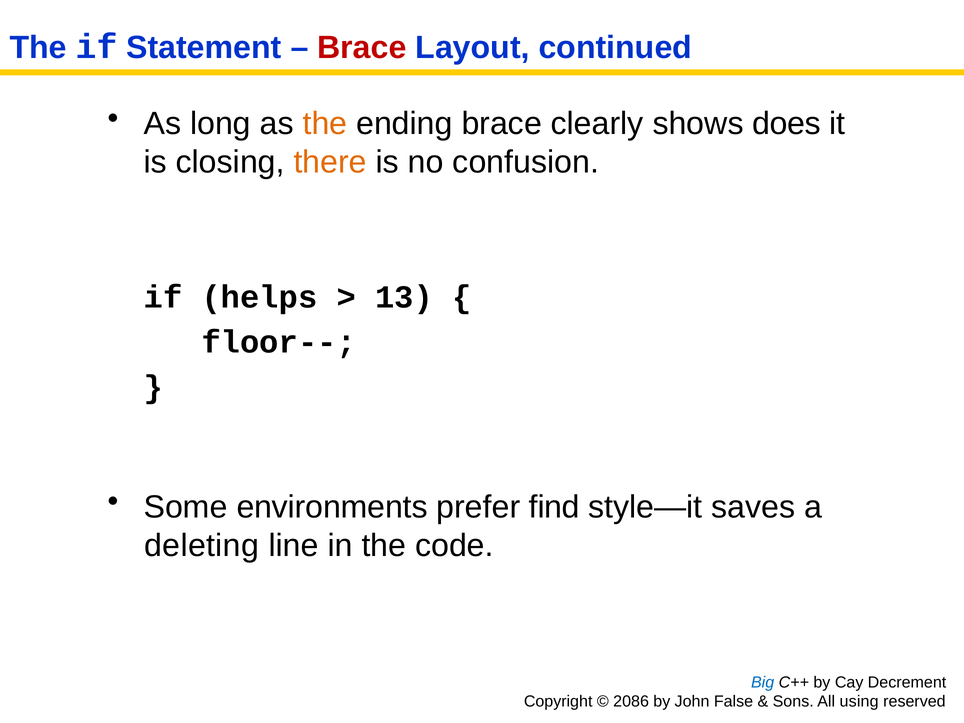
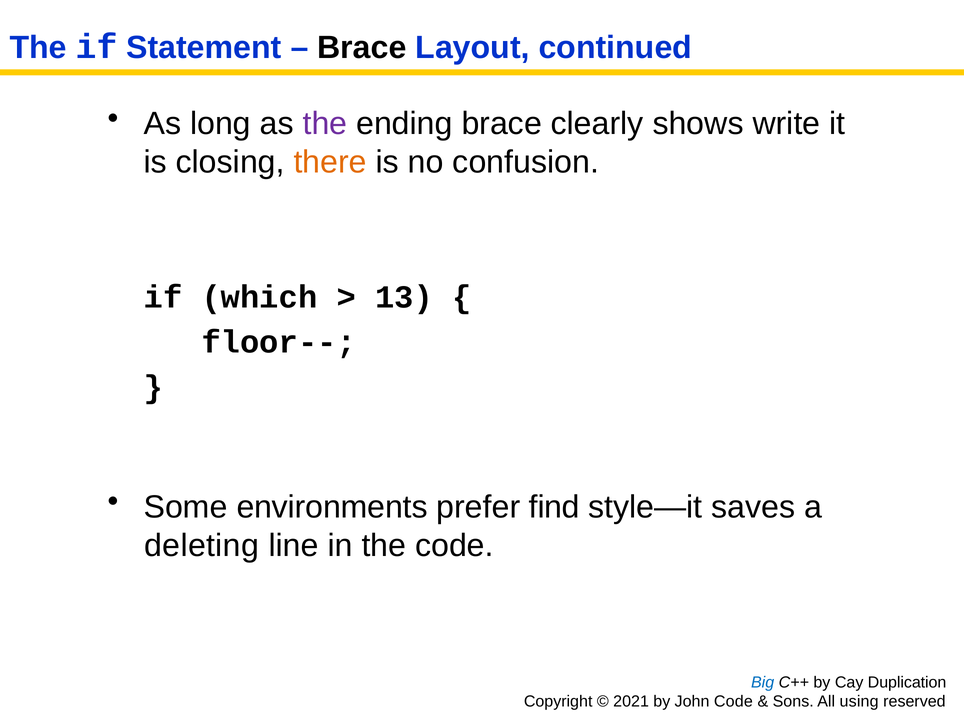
Brace at (362, 47) colour: red -> black
the at (325, 124) colour: orange -> purple
does: does -> write
helps: helps -> which
Decrement: Decrement -> Duplication
2086: 2086 -> 2021
John False: False -> Code
